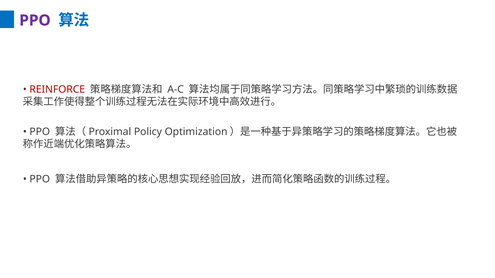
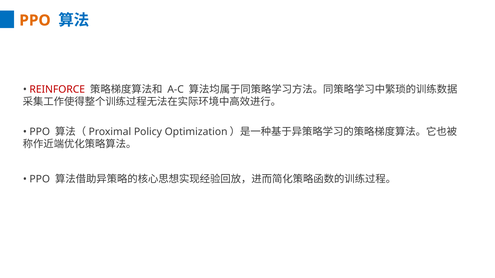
PPO at (35, 20) colour: purple -> orange
